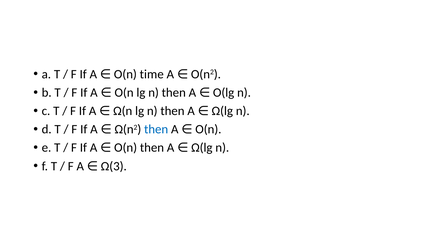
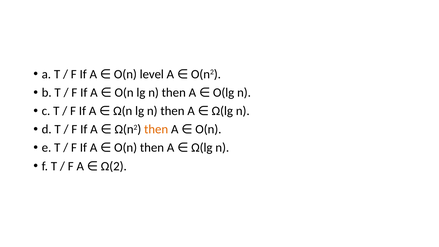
time: time -> level
then at (156, 129) colour: blue -> orange
Ω(3: Ω(3 -> Ω(2
